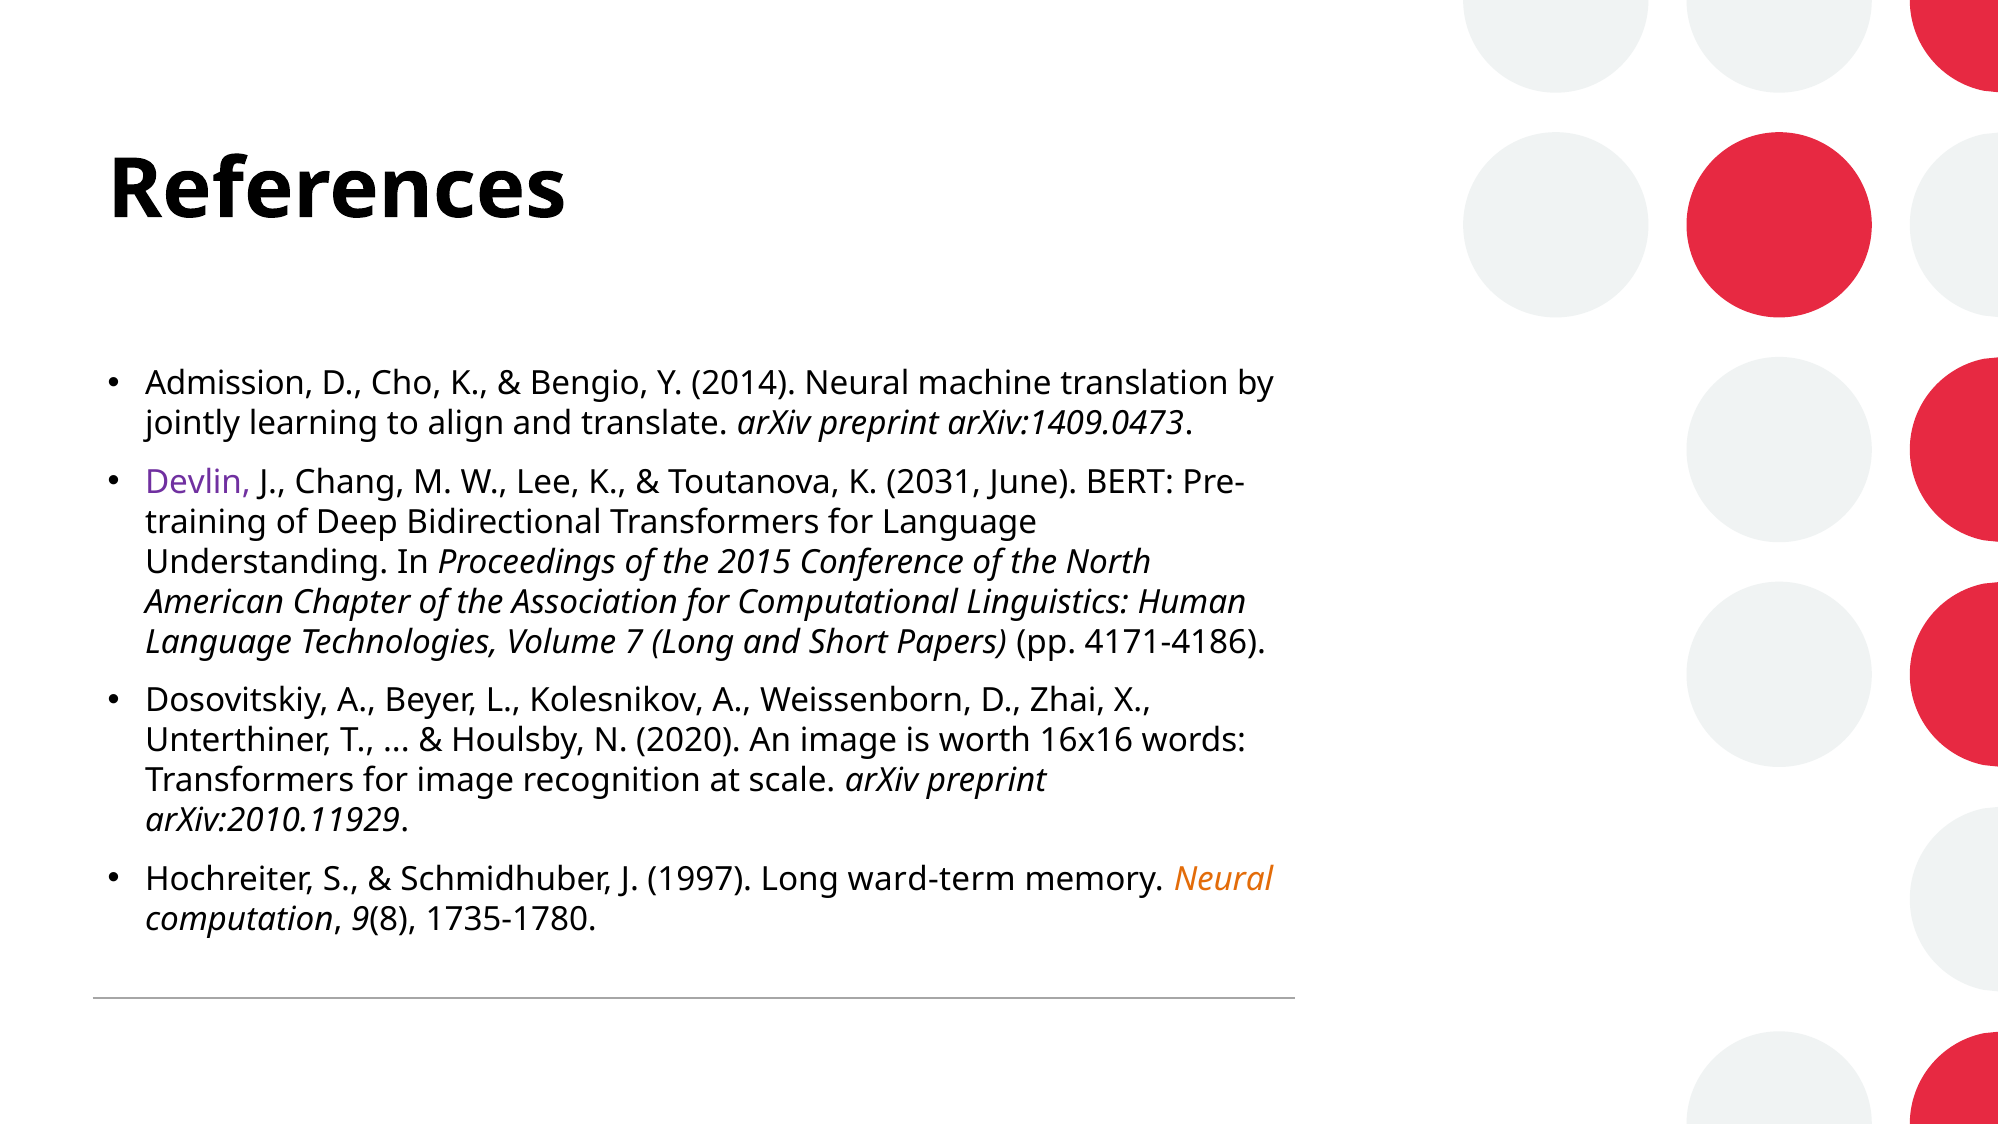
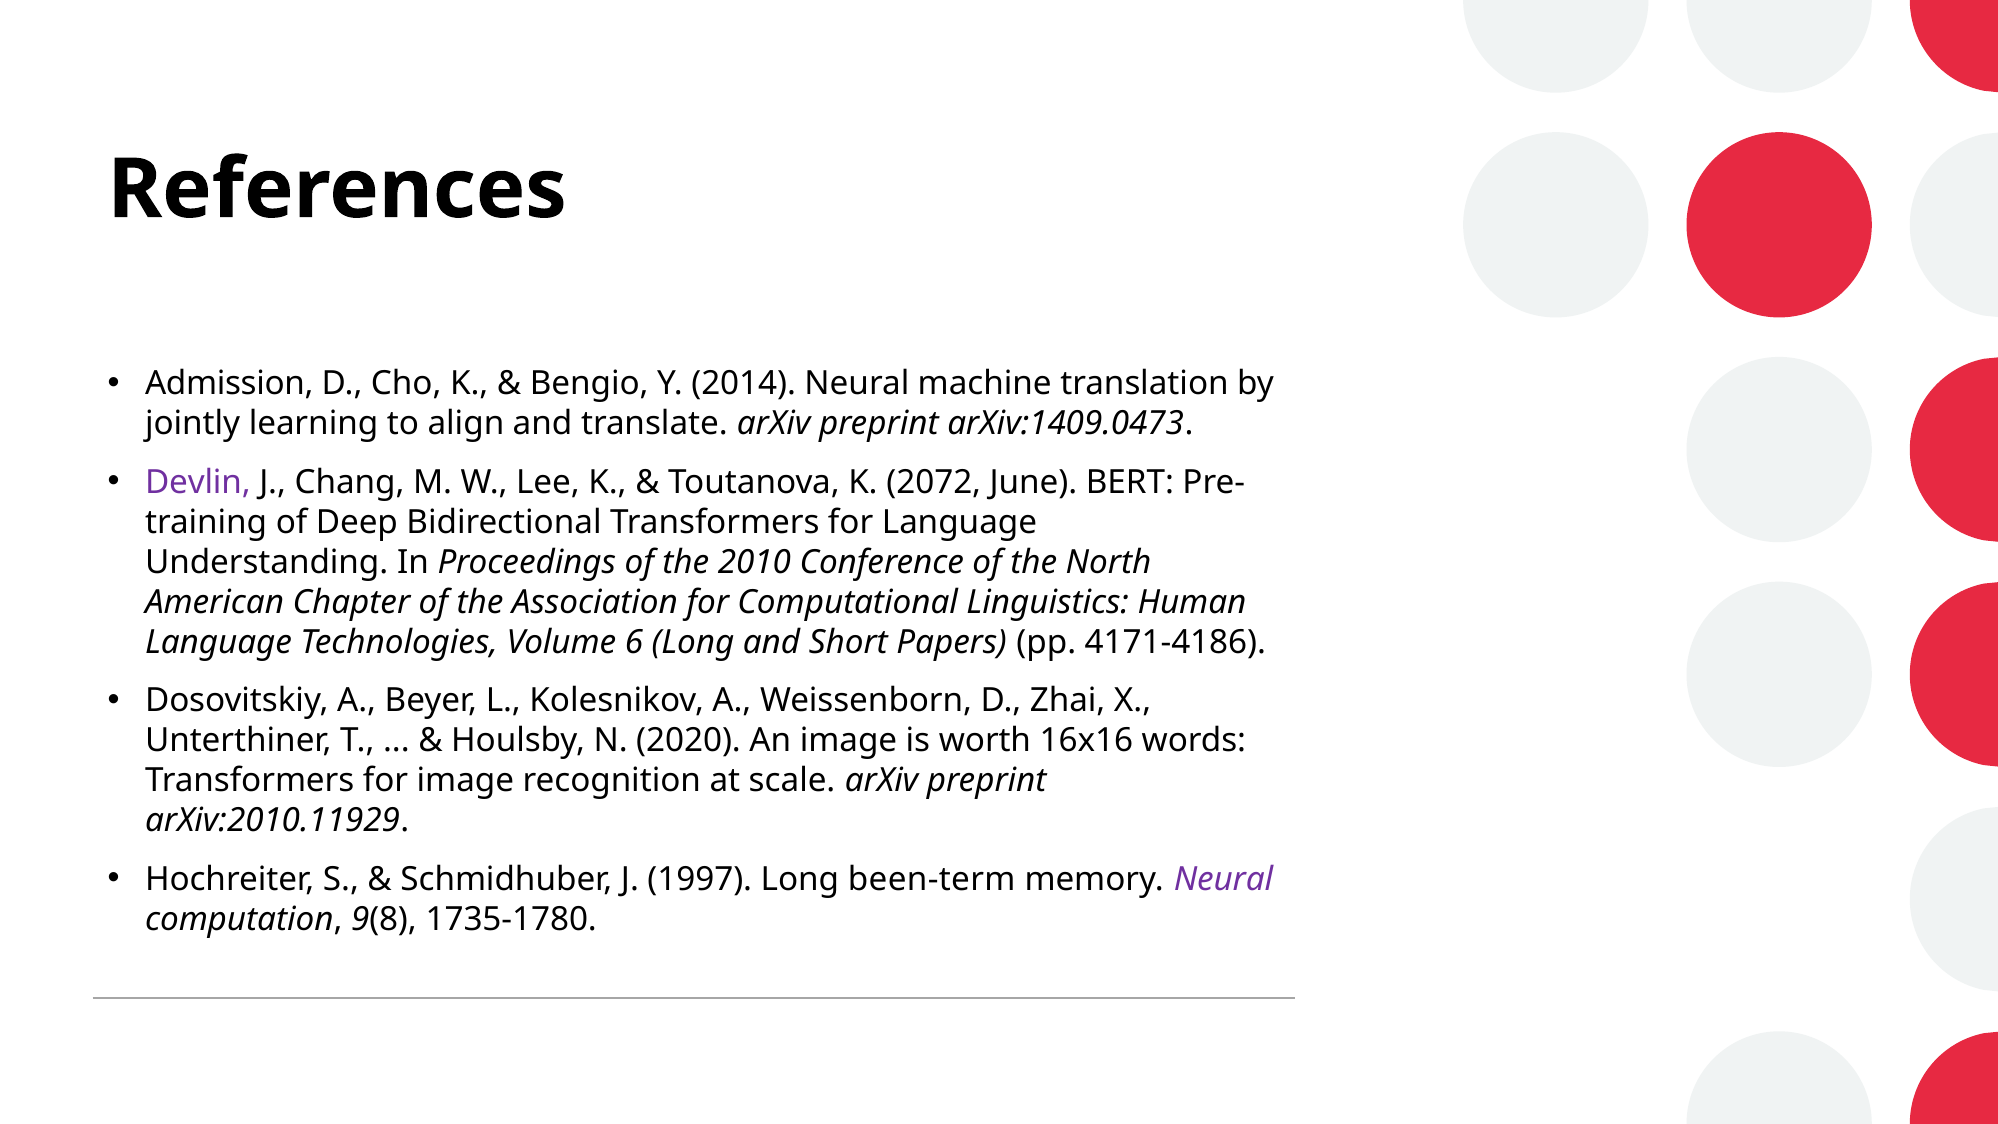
2031: 2031 -> 2072
2015: 2015 -> 2010
7: 7 -> 6
ward-term: ward-term -> been-term
Neural at (1223, 879) colour: orange -> purple
